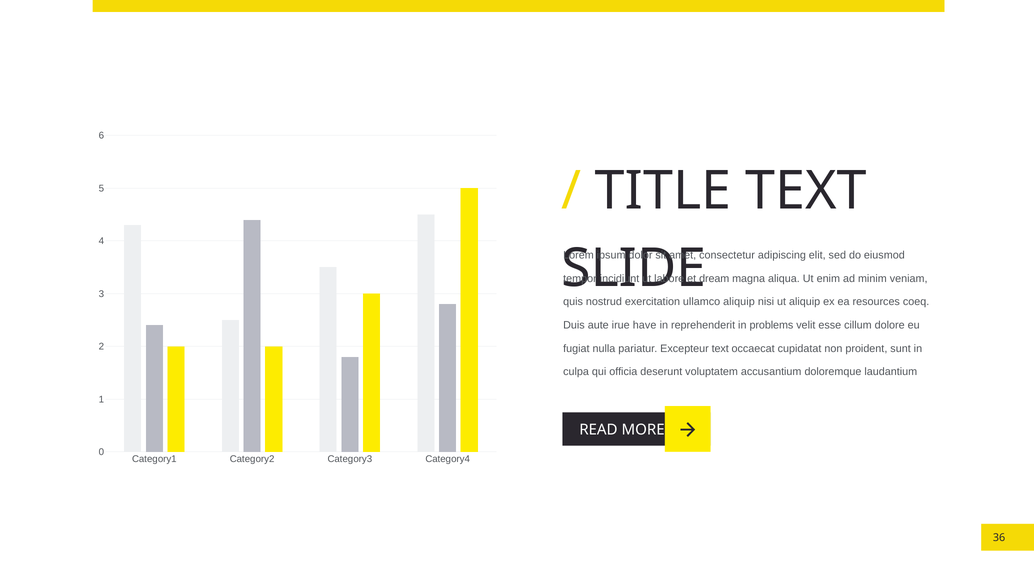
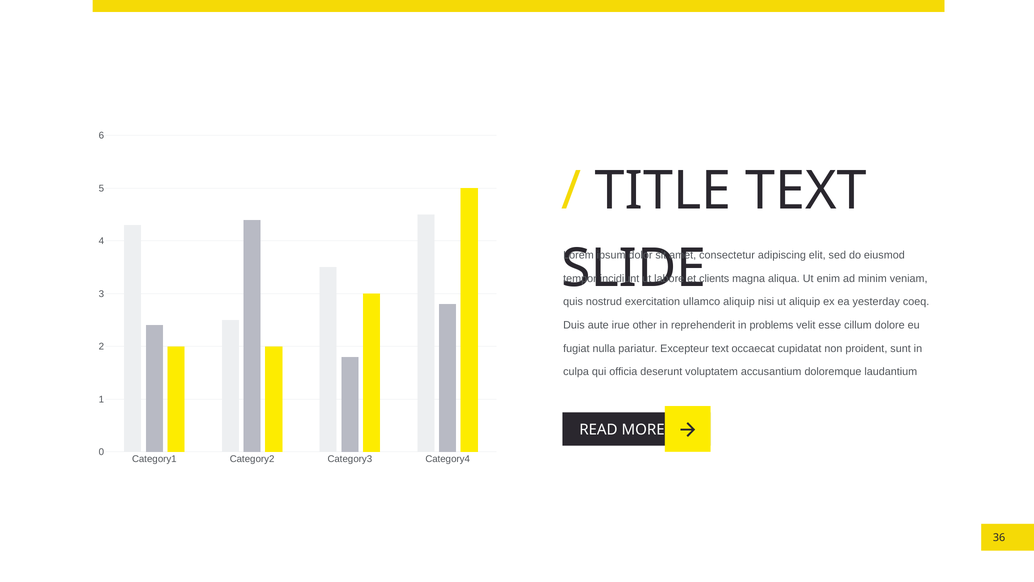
dream: dream -> clients
resources: resources -> yesterday
have: have -> other
